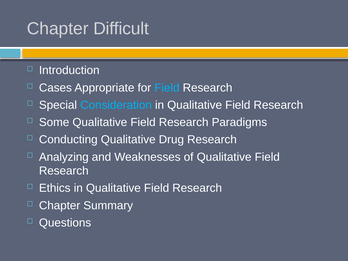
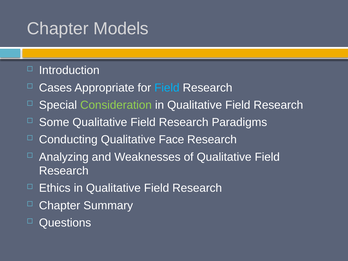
Difficult: Difficult -> Models
Consideration colour: light blue -> light green
Drug: Drug -> Face
